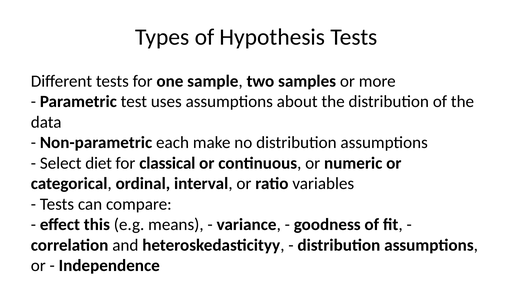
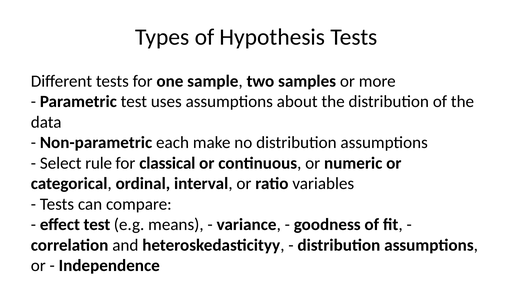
diet: diet -> rule
effect this: this -> test
